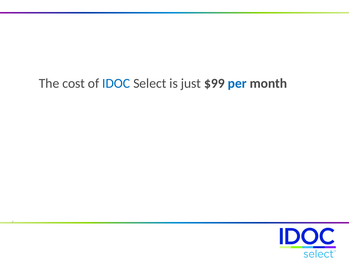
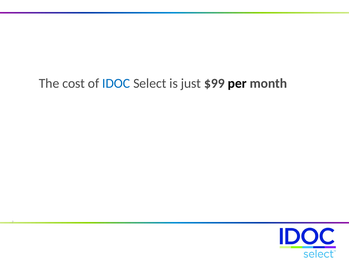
per colour: blue -> black
